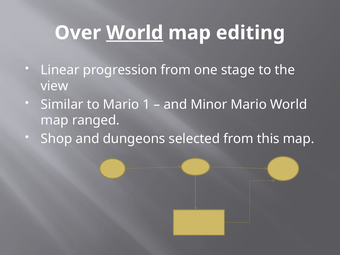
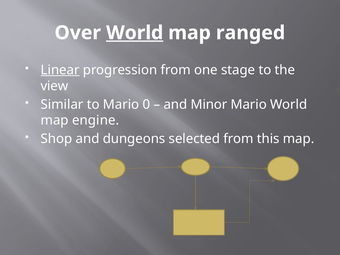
editing: editing -> ranged
Linear underline: none -> present
1: 1 -> 0
ranged: ranged -> engine
